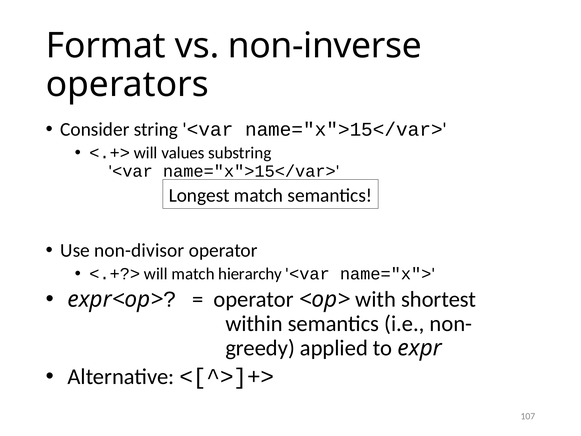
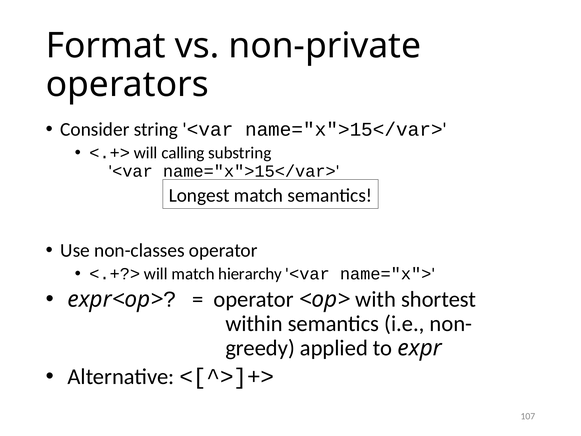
non-inverse: non-inverse -> non-private
values: values -> calling
non-divisor: non-divisor -> non-classes
